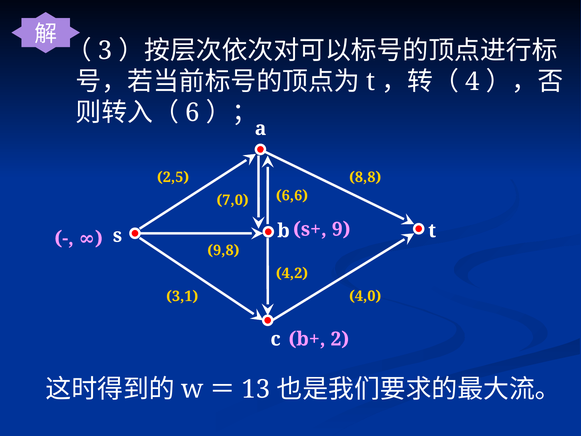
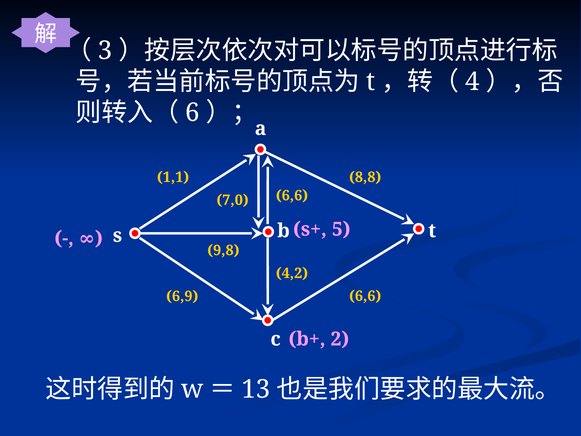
2,5: 2,5 -> 1,1
9: 9 -> 5
4,0 at (365, 296): 4,0 -> 6,6
3,1: 3,1 -> 6,9
